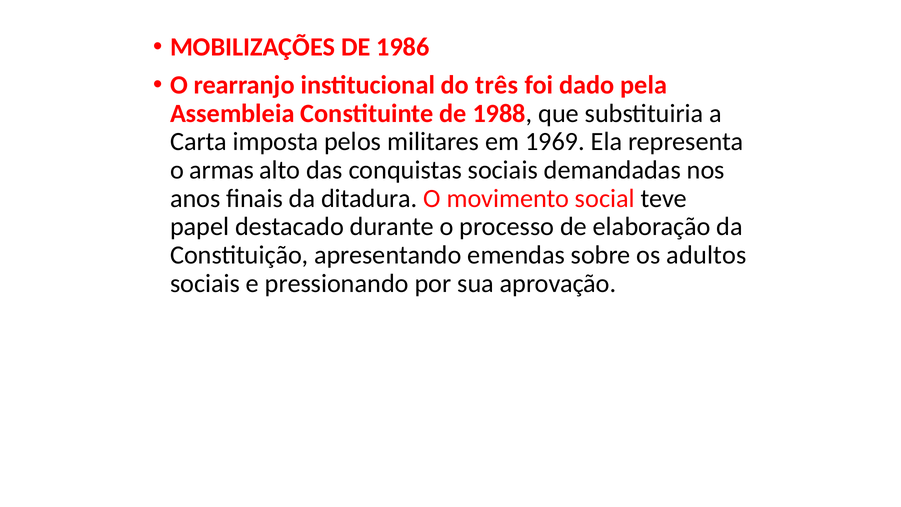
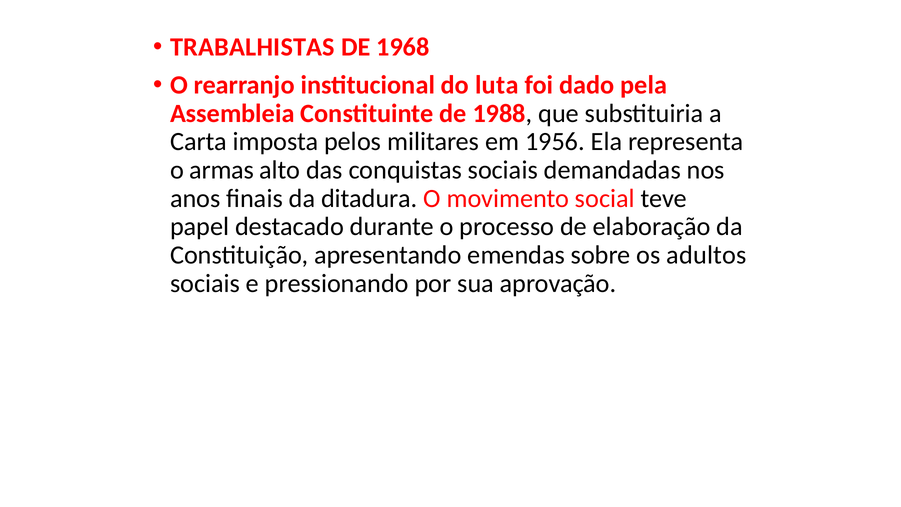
MOBILIZAÇÕES: MOBILIZAÇÕES -> TRABALHISTAS
1986: 1986 -> 1968
três: três -> luta
1969: 1969 -> 1956
